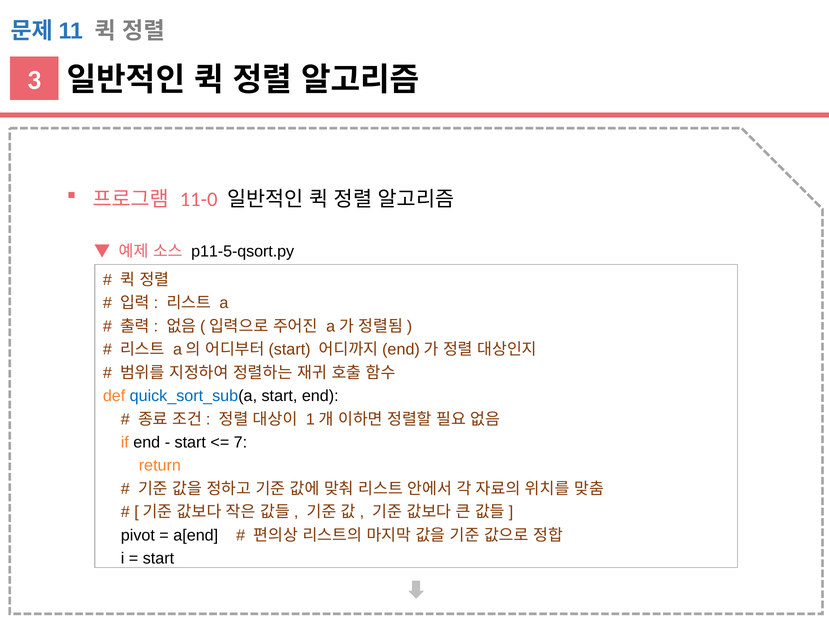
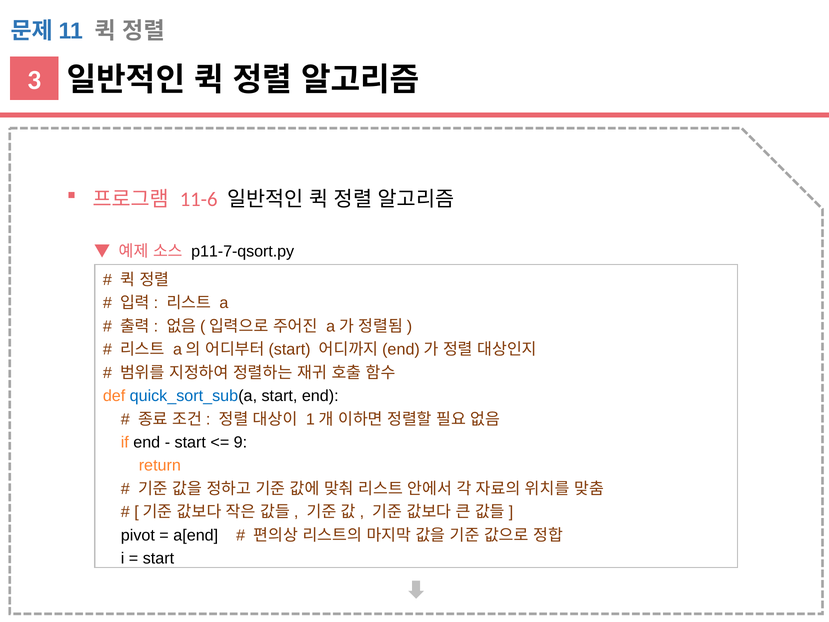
11-0: 11-0 -> 11-6
p11-5-qsort.py: p11-5-qsort.py -> p11-7-qsort.py
7: 7 -> 9
